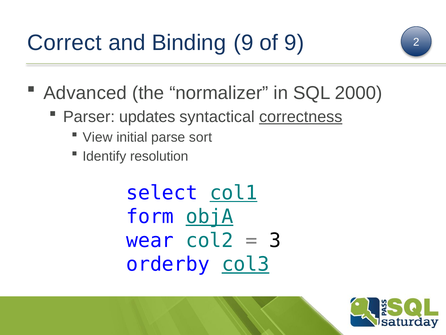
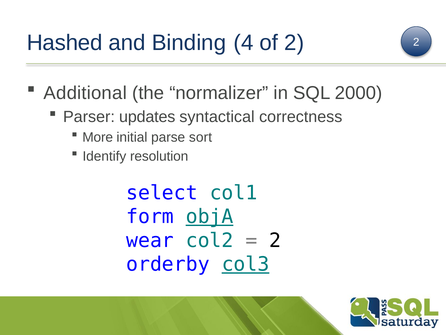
Correct: Correct -> Hashed
Binding 9: 9 -> 4
of 9: 9 -> 2
Advanced: Advanced -> Additional
correctness underline: present -> none
View: View -> More
col1 underline: present -> none
3 at (275, 240): 3 -> 2
